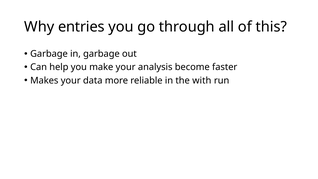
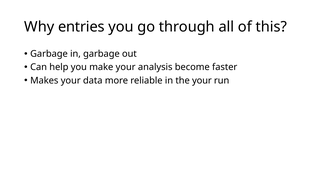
the with: with -> your
